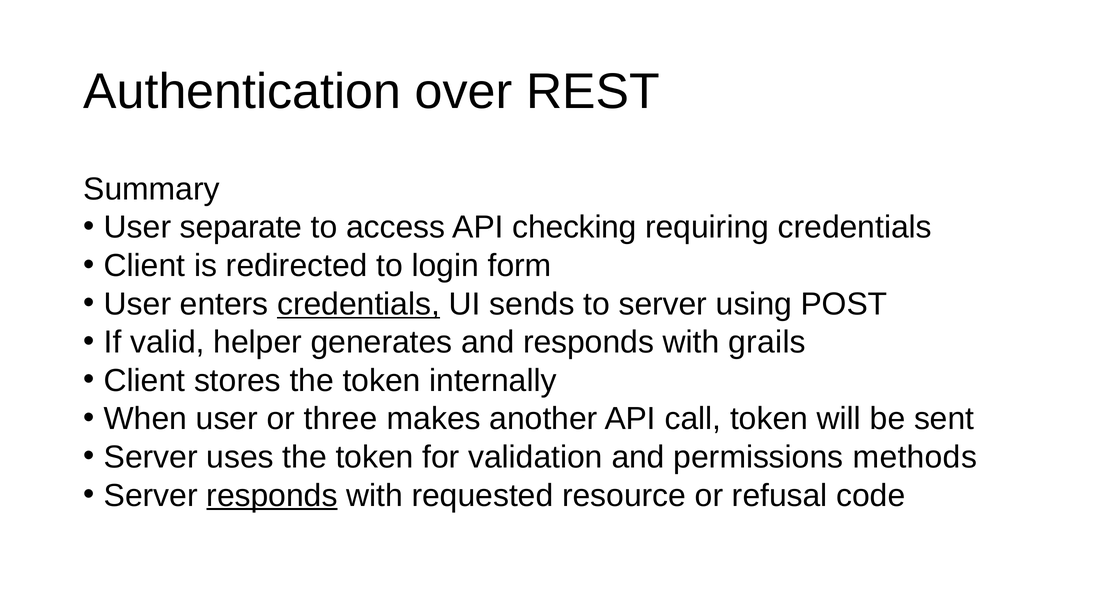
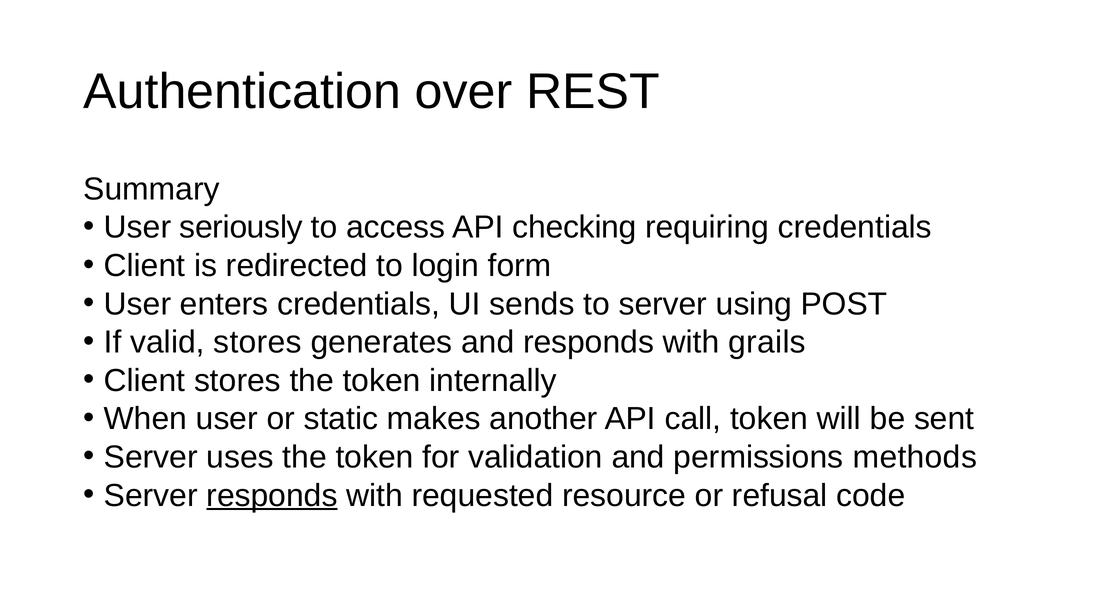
separate: separate -> seriously
credentials at (359, 304) underline: present -> none
valid helper: helper -> stores
three: three -> static
